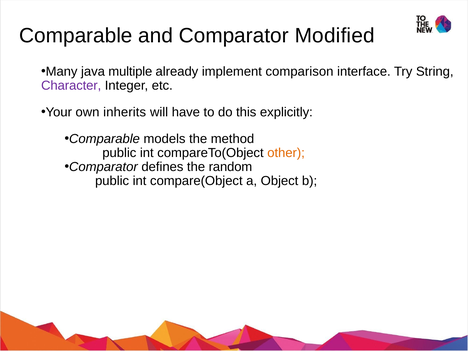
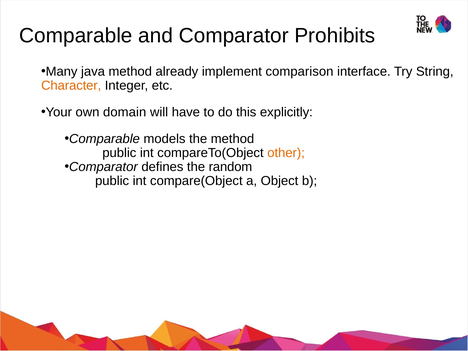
Modified: Modified -> Prohibits
java multiple: multiple -> method
Character colour: purple -> orange
inherits: inherits -> domain
